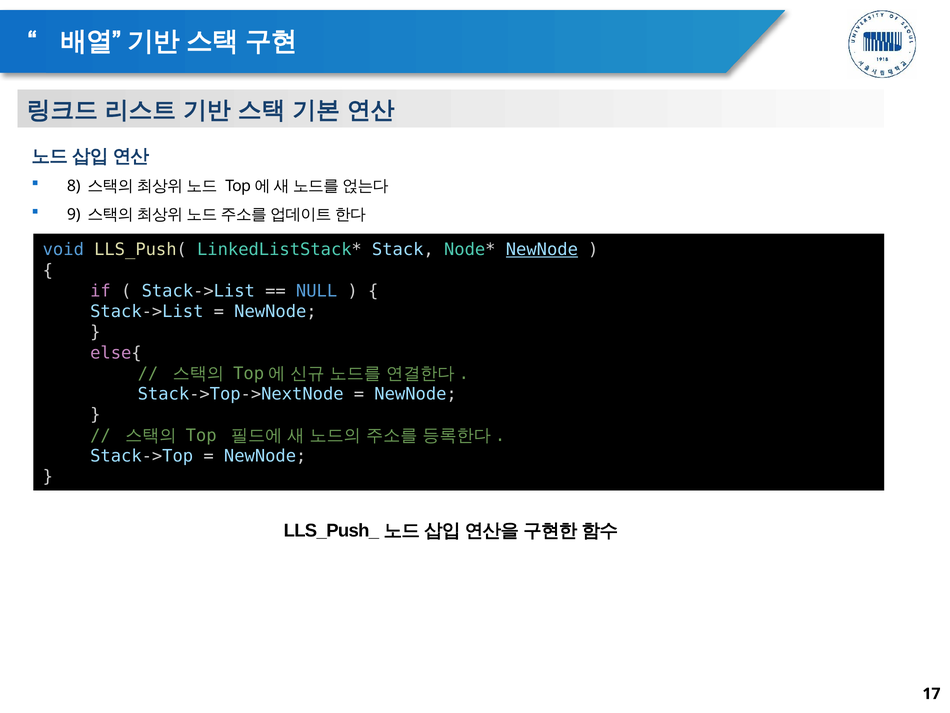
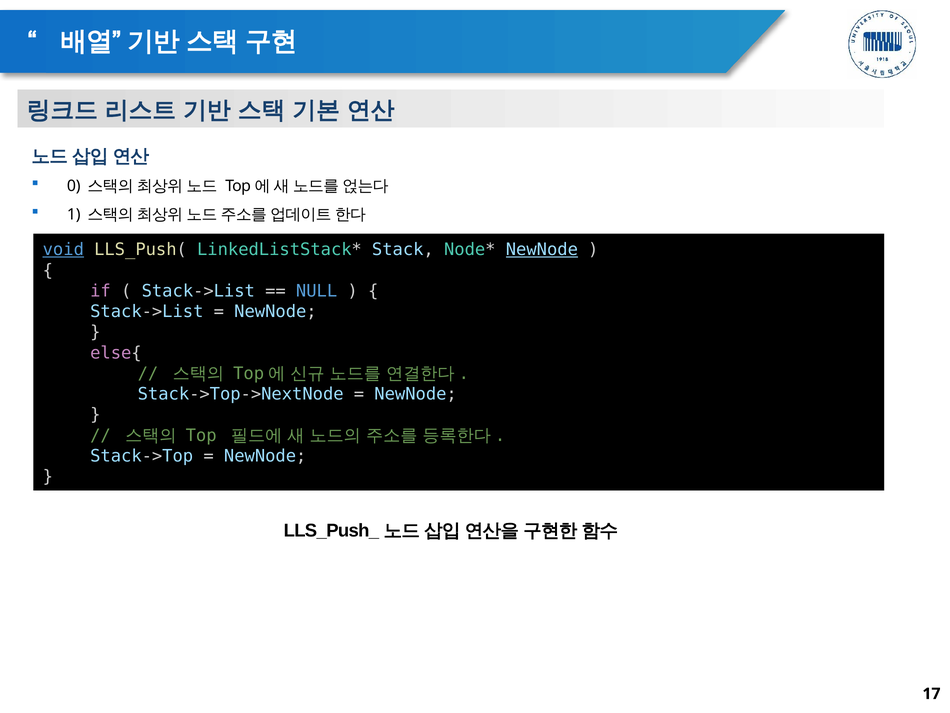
8: 8 -> 0
9: 9 -> 1
void underline: none -> present
